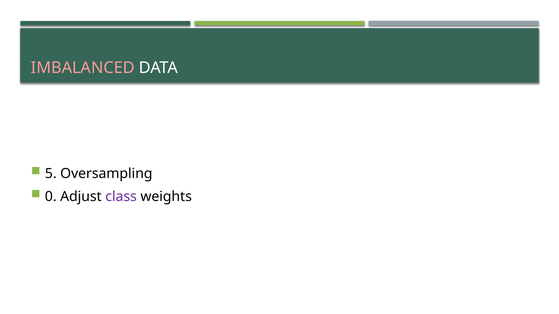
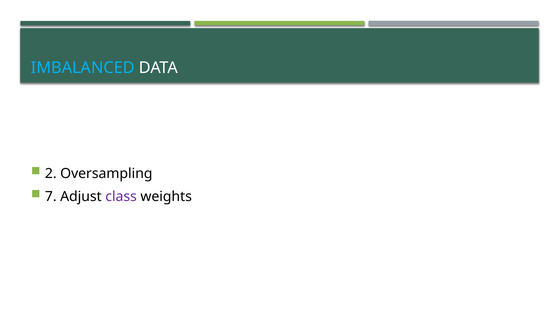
IMBALANCED colour: pink -> light blue
5: 5 -> 2
0: 0 -> 7
